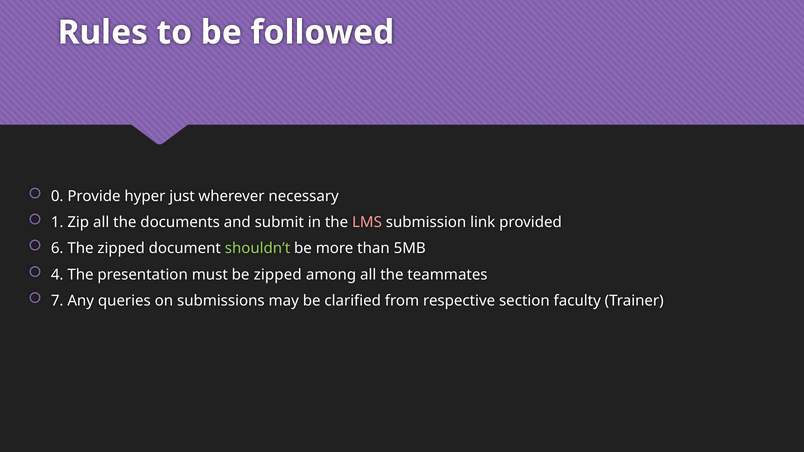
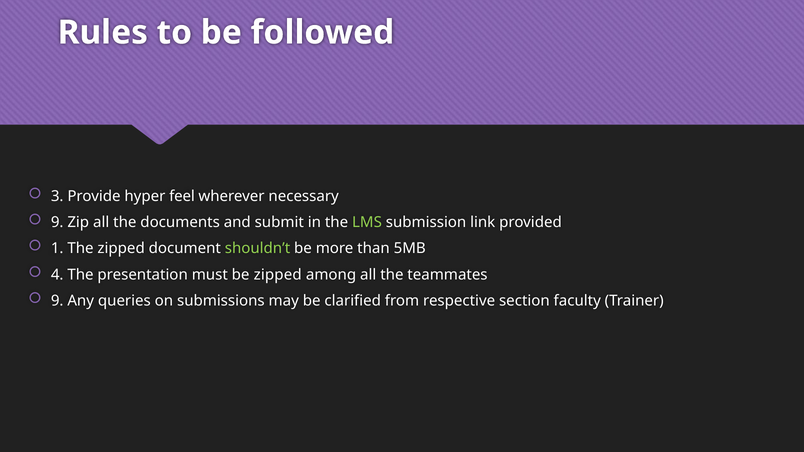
0: 0 -> 3
just: just -> feel
1 at (57, 222): 1 -> 9
LMS colour: pink -> light green
6: 6 -> 1
7 at (57, 301): 7 -> 9
